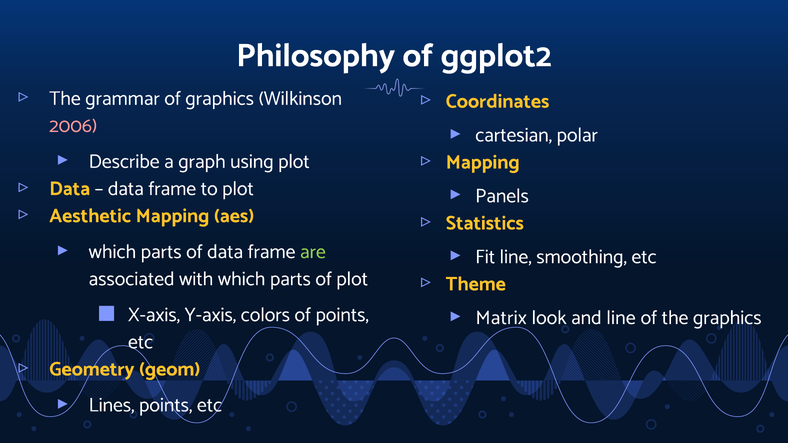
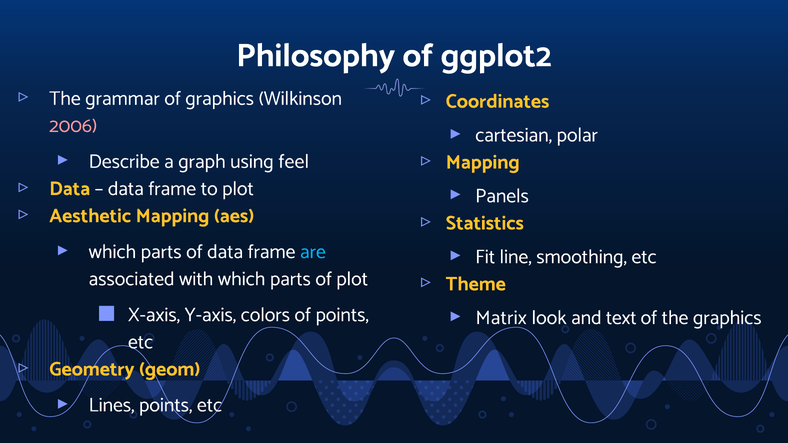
using plot: plot -> feel
are colour: light green -> light blue
and line: line -> text
